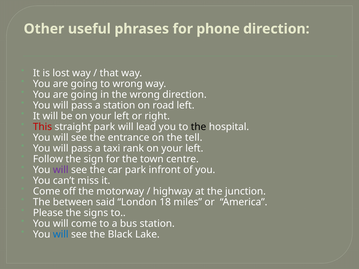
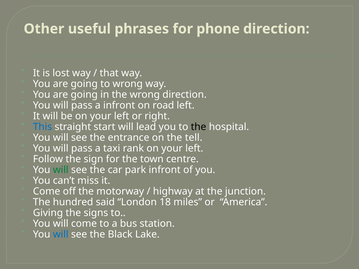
a station: station -> infront
This colour: red -> blue
straight park: park -> start
will at (61, 170) colour: purple -> green
between: between -> hundred
Please: Please -> Giving
